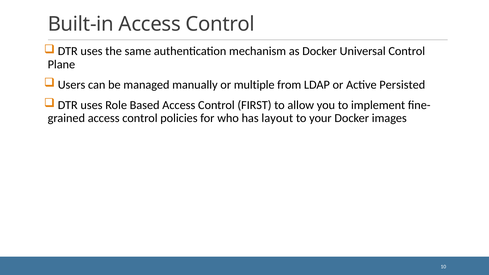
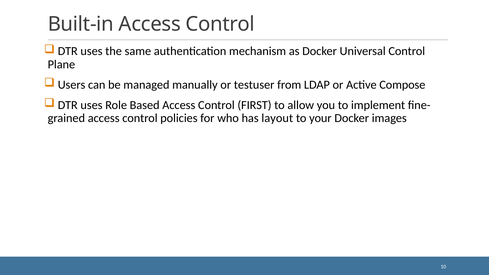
multiple: multiple -> testuser
Persisted: Persisted -> Compose
